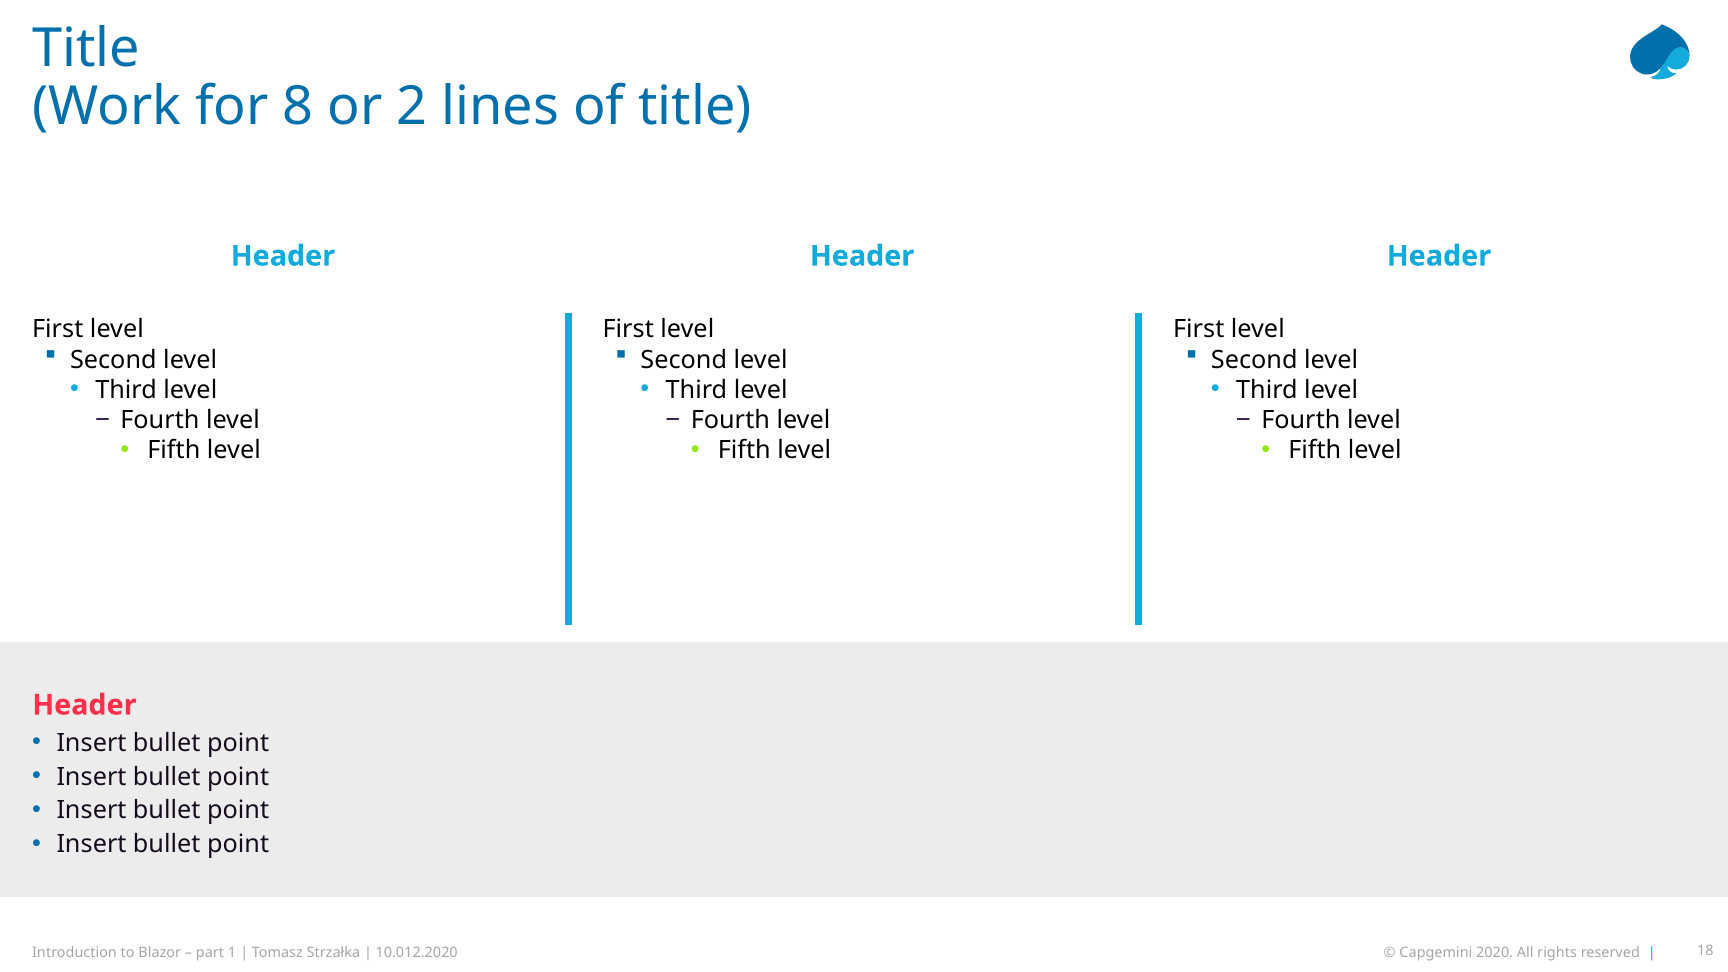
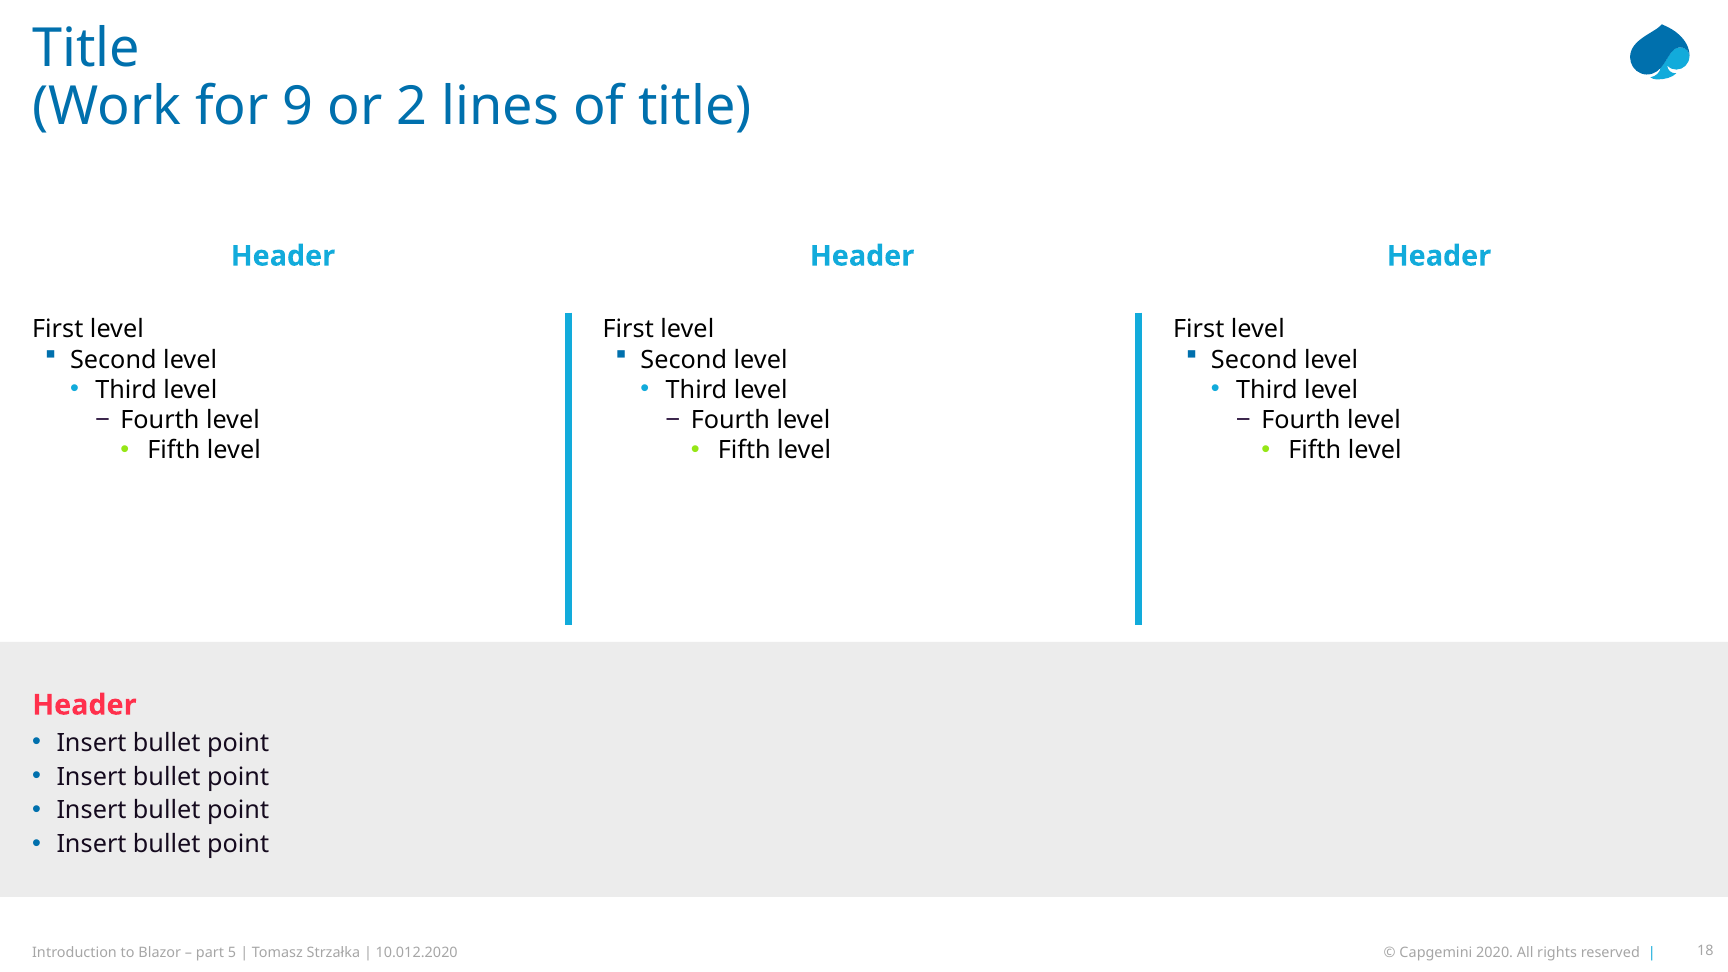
8: 8 -> 9
1: 1 -> 5
